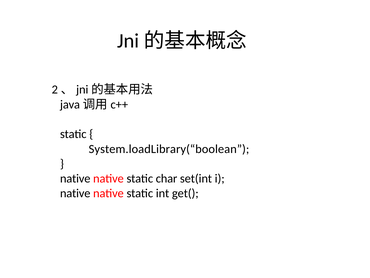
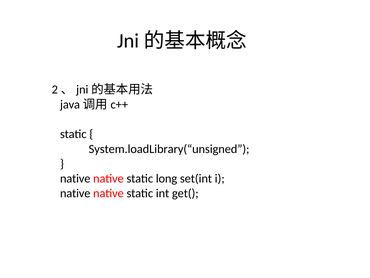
System.loadLibrary(“boolean: System.loadLibrary(“boolean -> System.loadLibrary(“unsigned
char: char -> long
